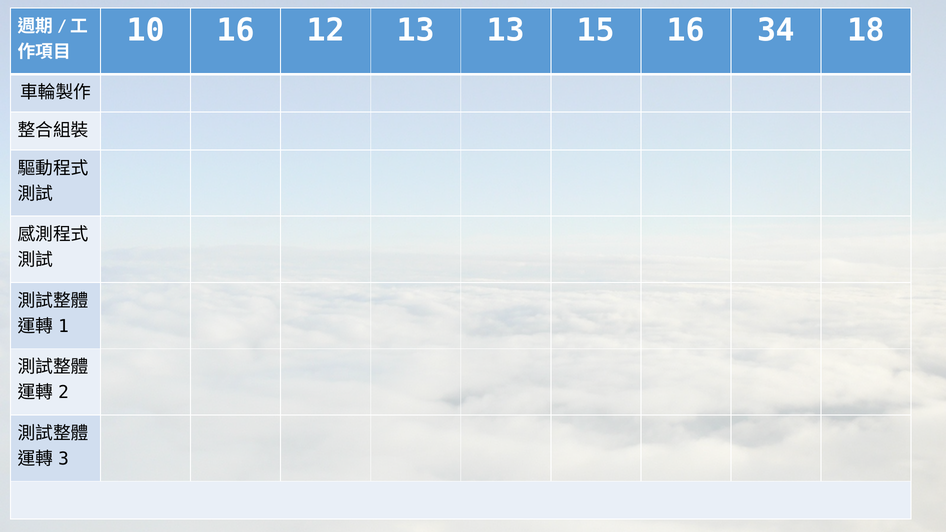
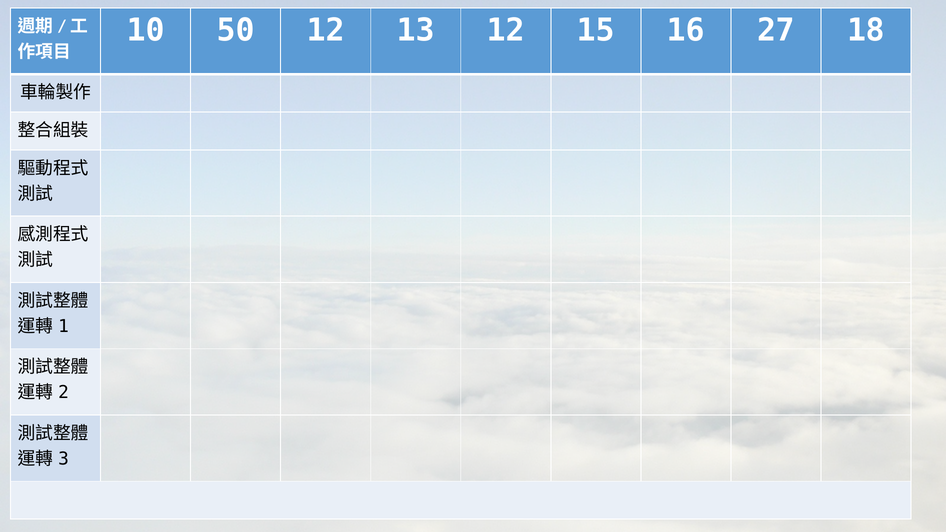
10 16: 16 -> 50
13 13: 13 -> 12
34: 34 -> 27
